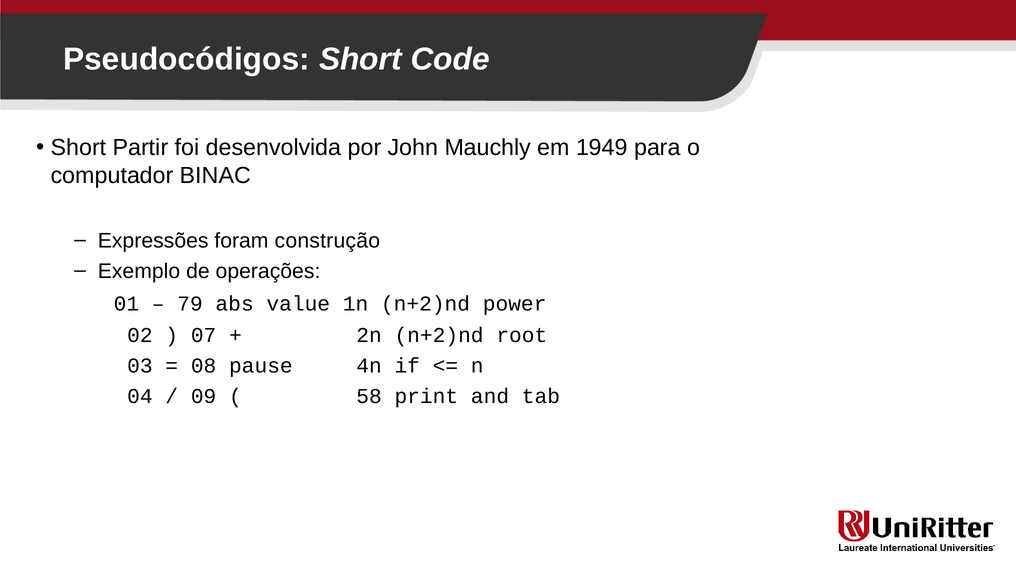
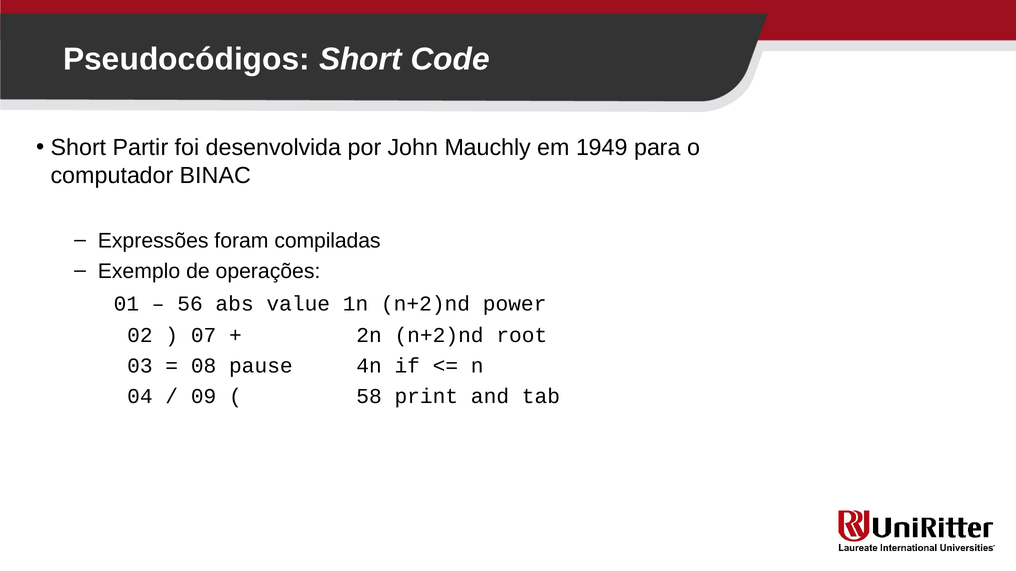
construção: construção -> compiladas
79: 79 -> 56
